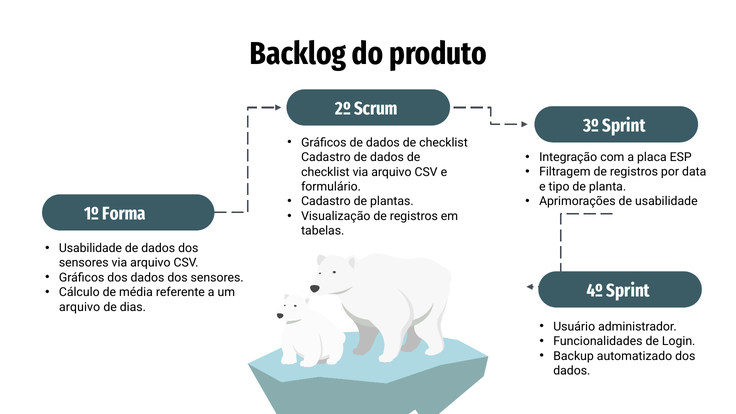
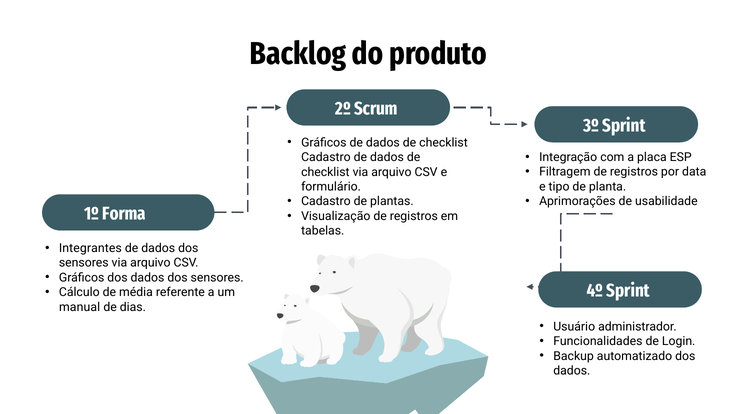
Usabilidade at (90, 248): Usabilidade -> Integrantes
arquivo at (80, 307): arquivo -> manual
